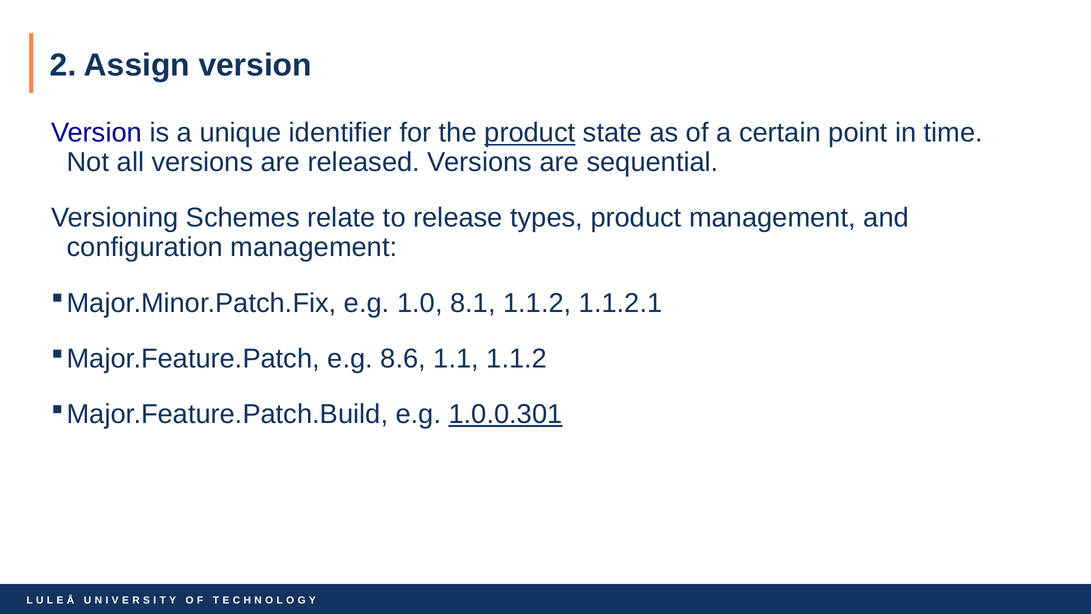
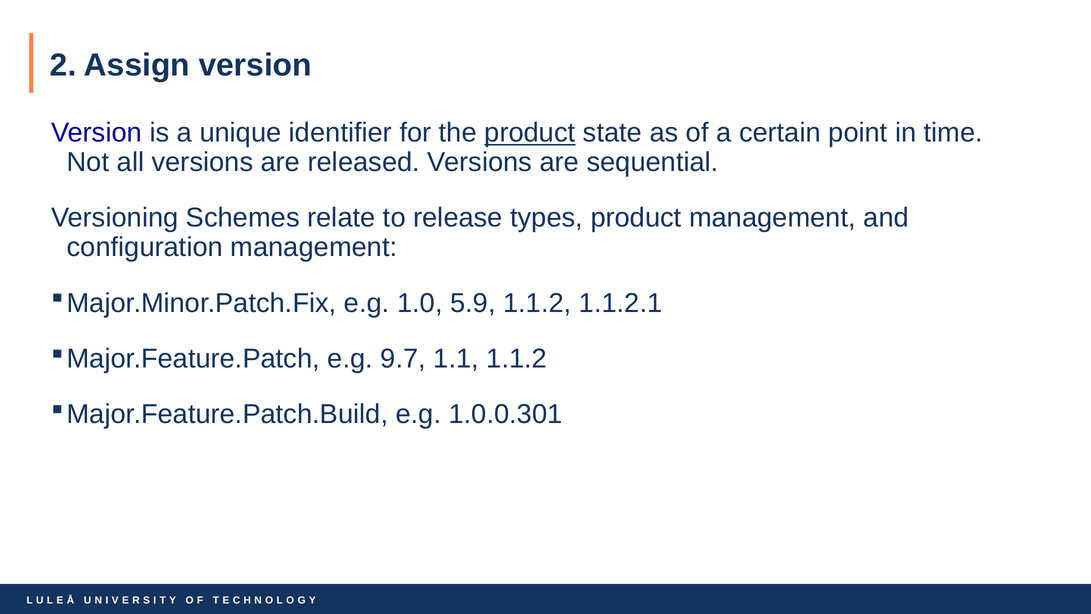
8.1: 8.1 -> 5.9
8.6: 8.6 -> 9.7
1.0.0.301 underline: present -> none
